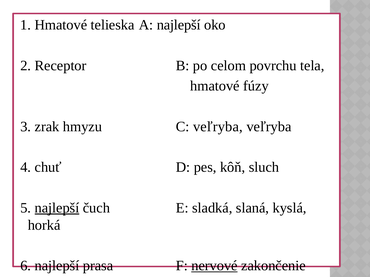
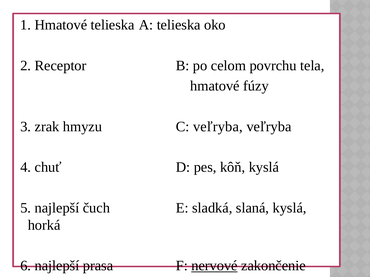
A najlepší: najlepší -> telieska
kôň sluch: sluch -> kyslá
najlepší at (57, 208) underline: present -> none
